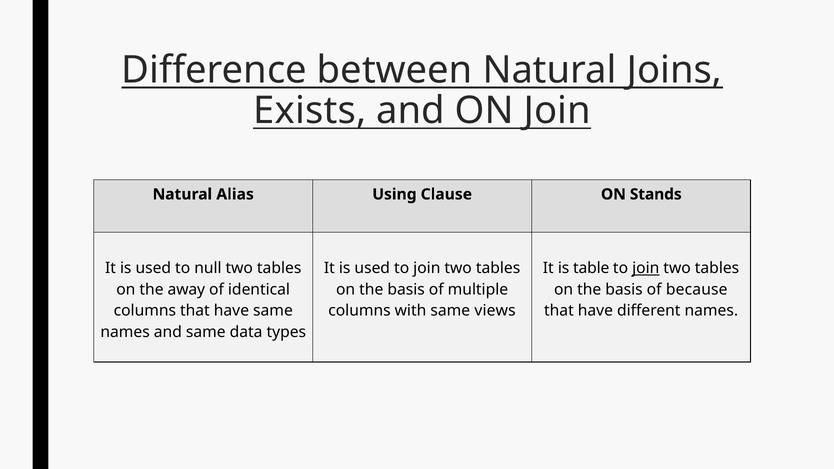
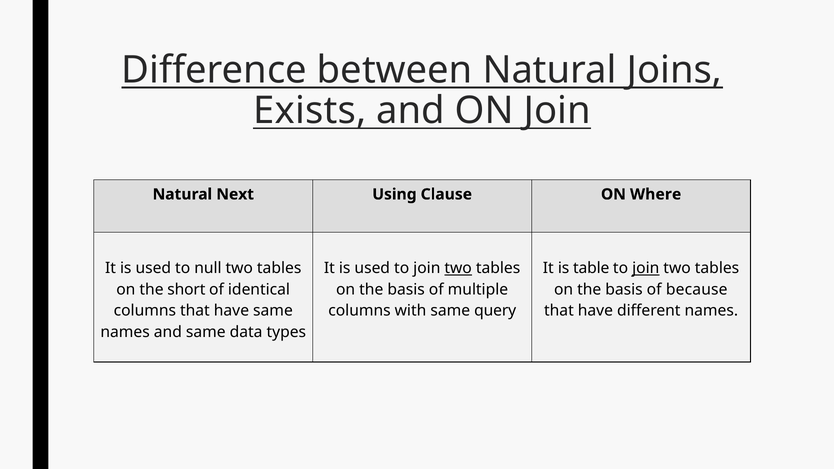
Alias: Alias -> Next
Stands: Stands -> Where
two at (458, 268) underline: none -> present
away: away -> short
views: views -> query
